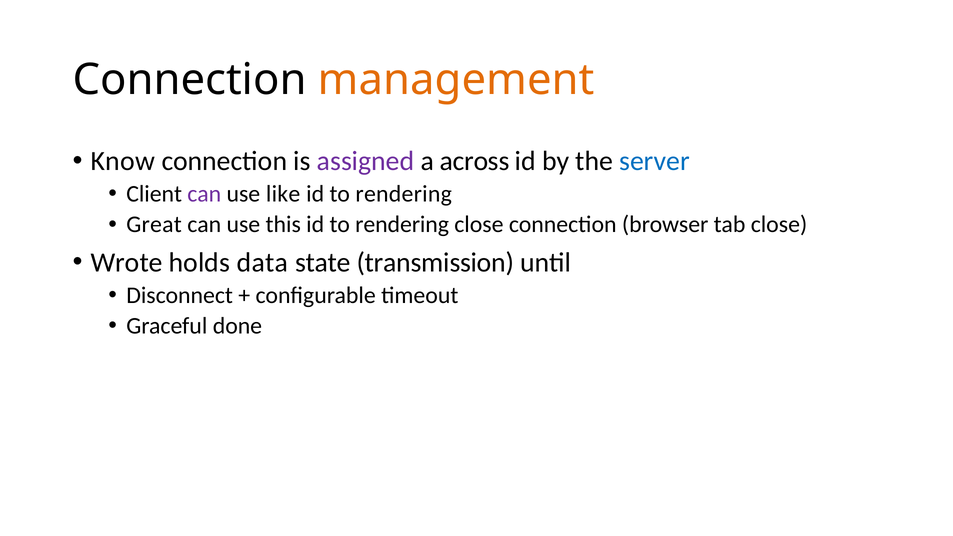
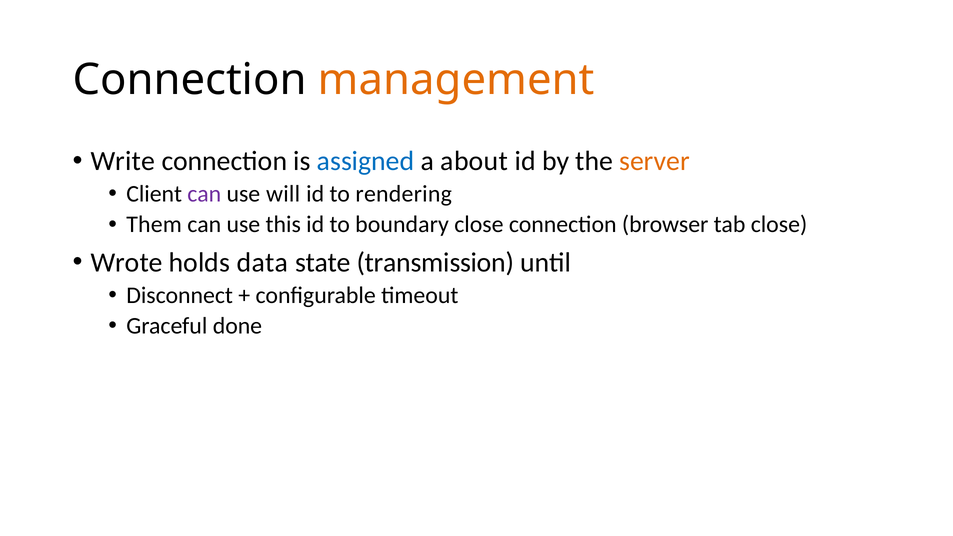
Know: Know -> Write
assigned colour: purple -> blue
across: across -> about
server colour: blue -> orange
like: like -> will
Great: Great -> Them
this id to rendering: rendering -> boundary
